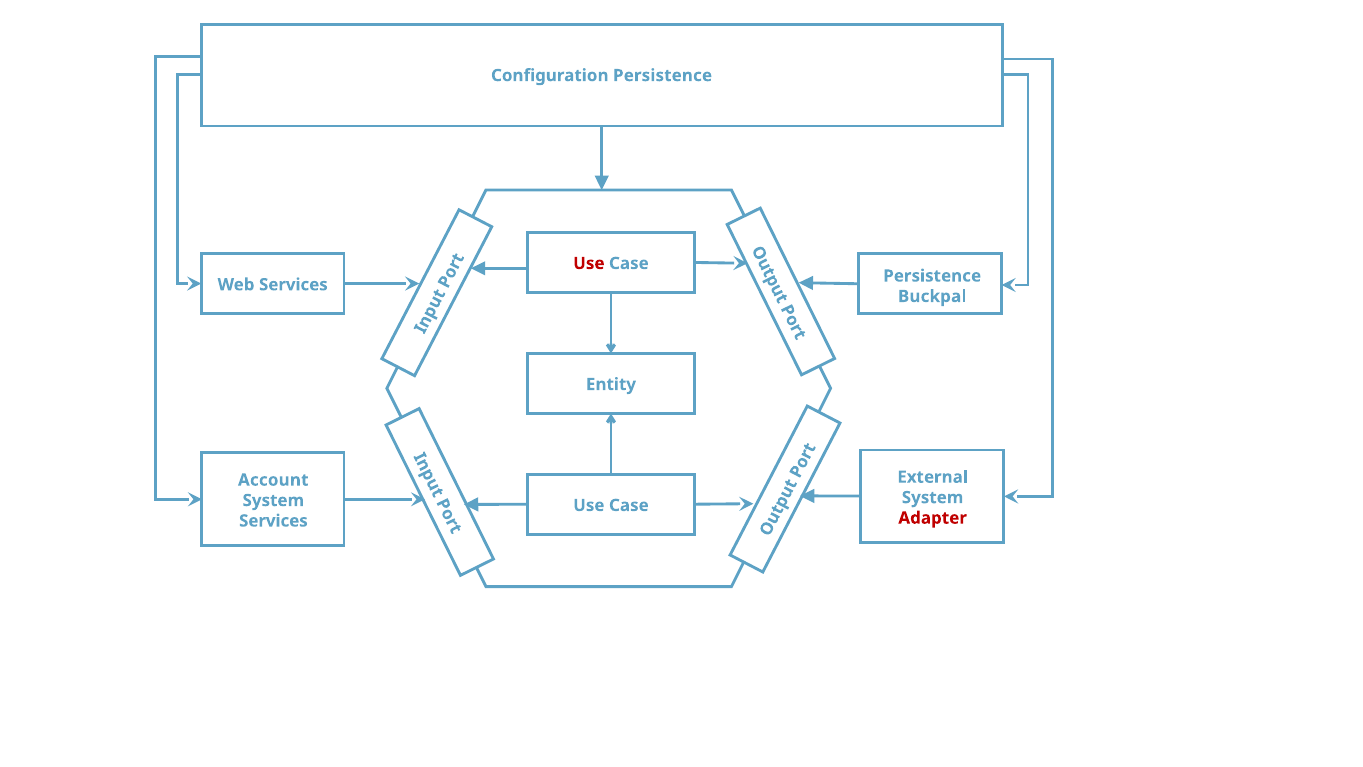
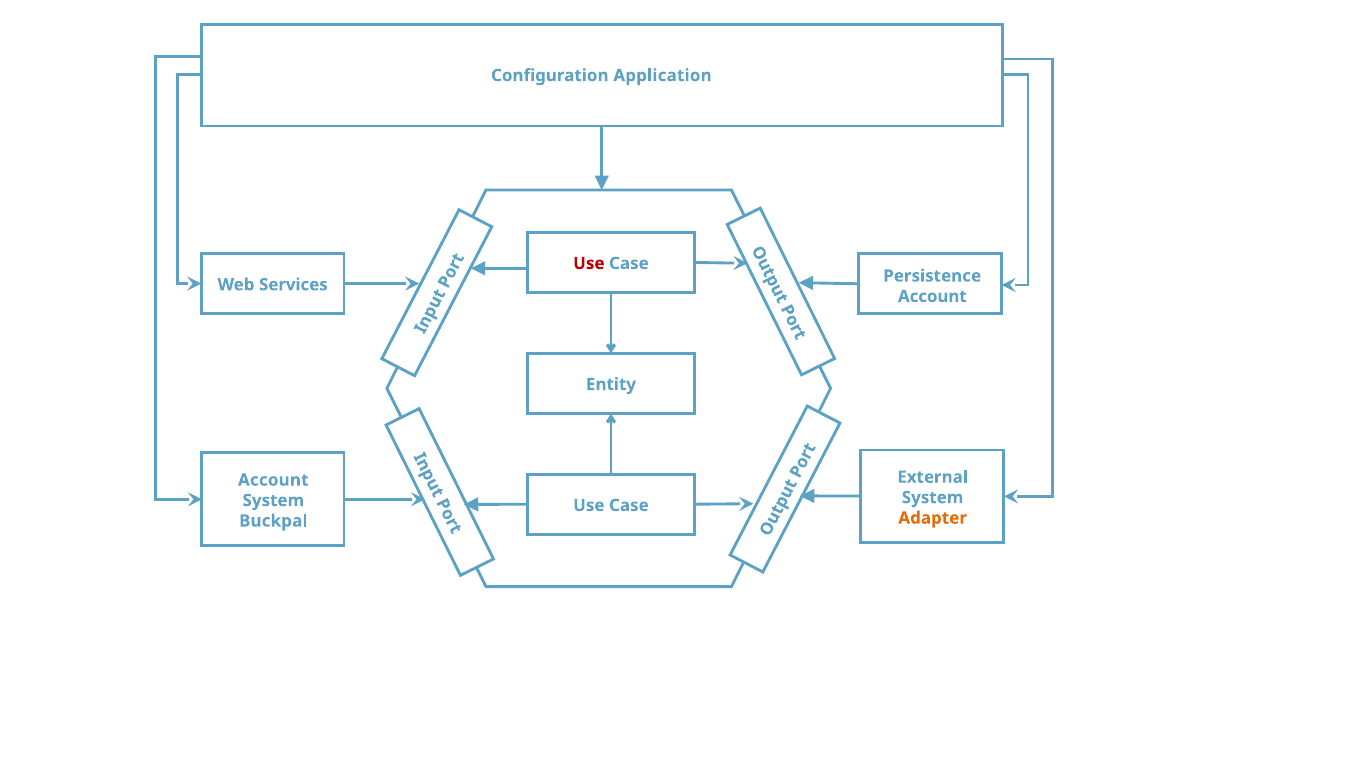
Configuration Persistence: Persistence -> Application
Buckpal at (932, 296): Buckpal -> Account
Adapter colour: red -> orange
Services at (273, 521): Services -> Buckpal
